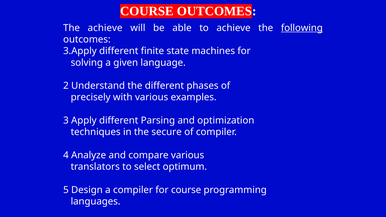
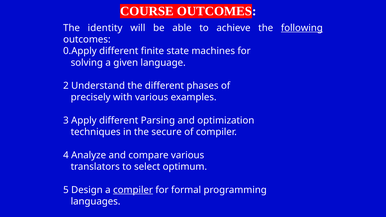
The achieve: achieve -> identity
3.Apply: 3.Apply -> 0.Apply
compiler at (133, 190) underline: none -> present
for course: course -> formal
